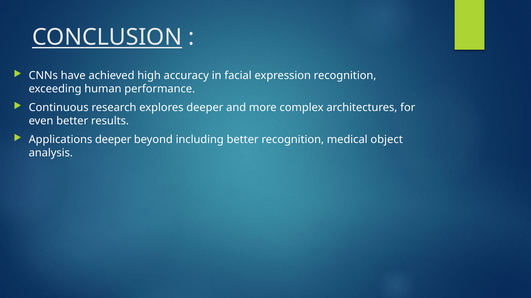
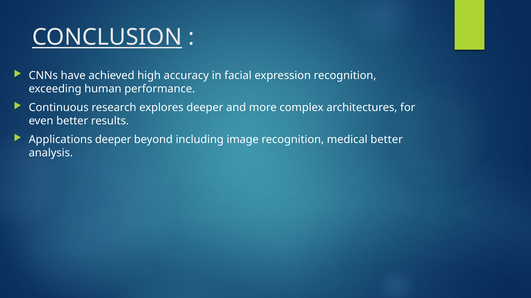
including better: better -> image
medical object: object -> better
